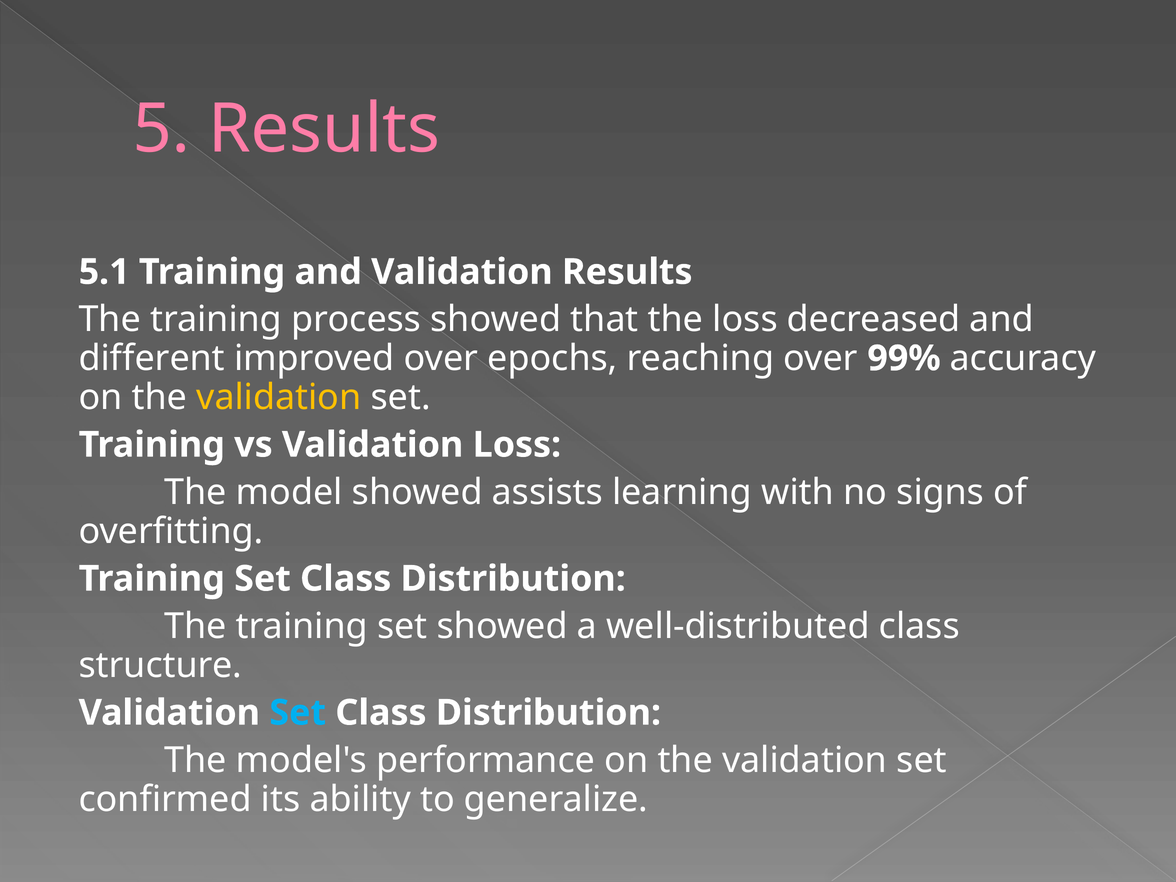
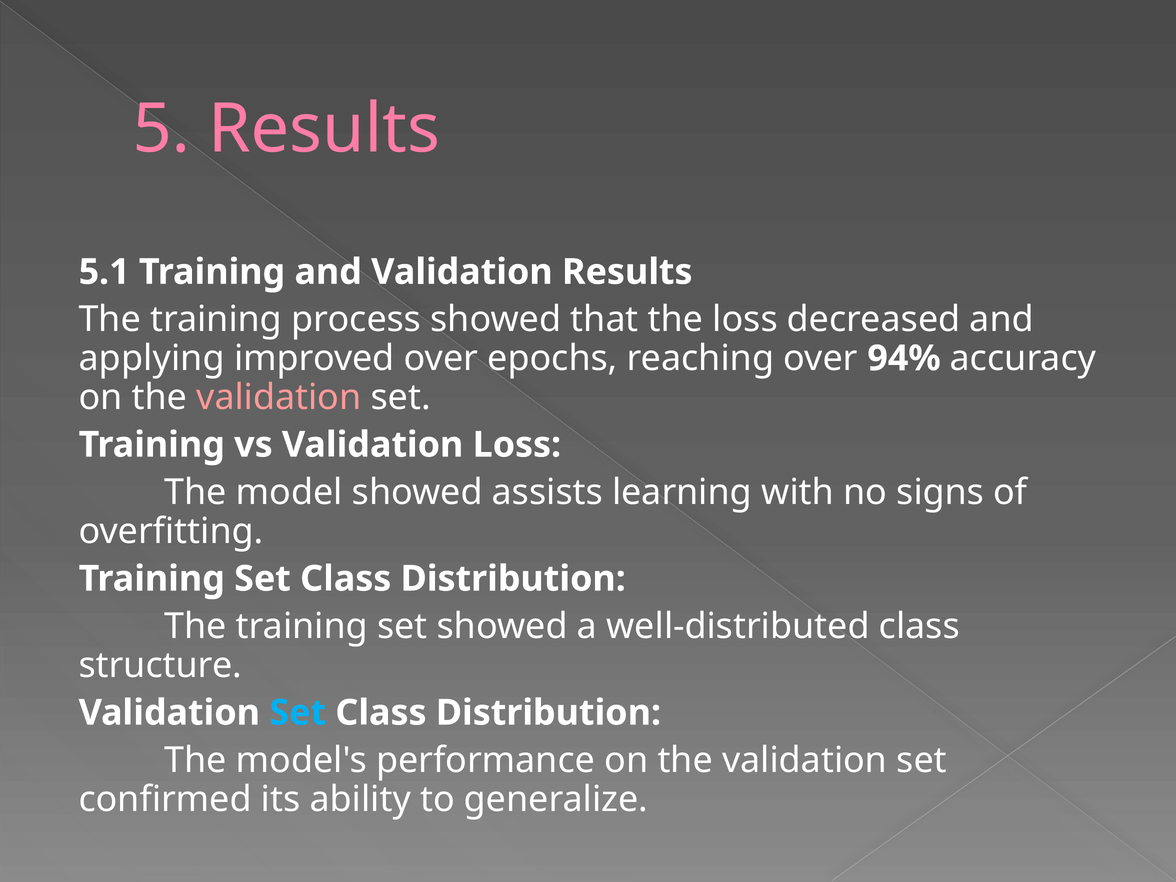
different: different -> applying
99%: 99% -> 94%
validation at (279, 397) colour: yellow -> pink
